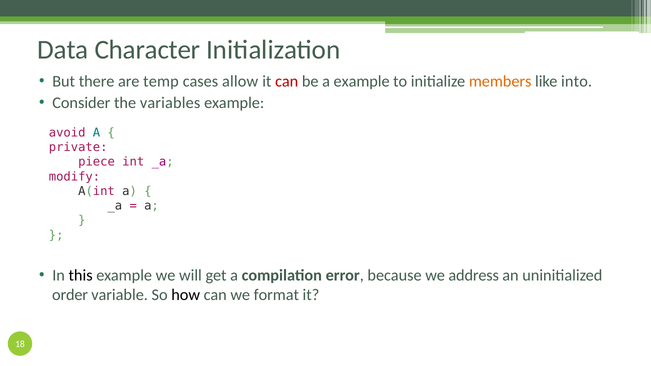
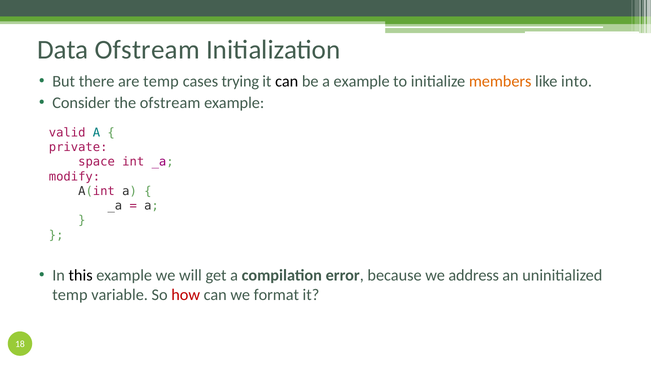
Data Character: Character -> Ofstream
allow: allow -> trying
can at (287, 82) colour: red -> black
the variables: variables -> ofstream
avoid: avoid -> valid
piece: piece -> space
order at (70, 295): order -> temp
how colour: black -> red
